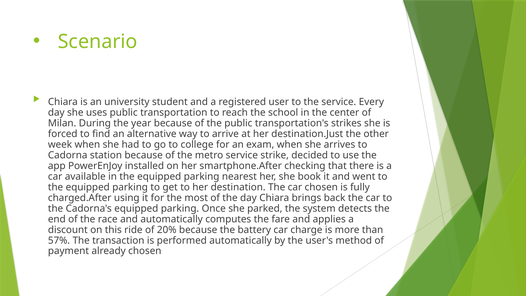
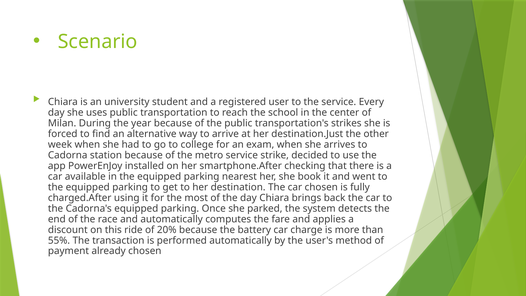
57%: 57% -> 55%
